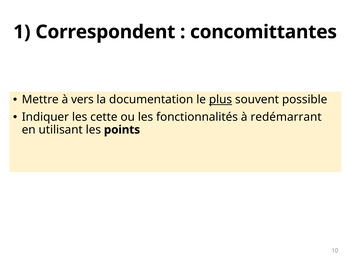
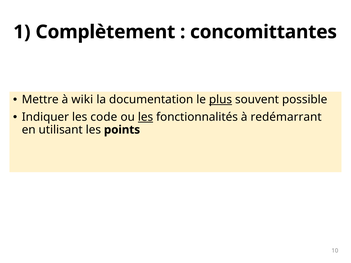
Correspondent: Correspondent -> Complètement
vers: vers -> wiki
cette: cette -> code
les at (146, 117) underline: none -> present
